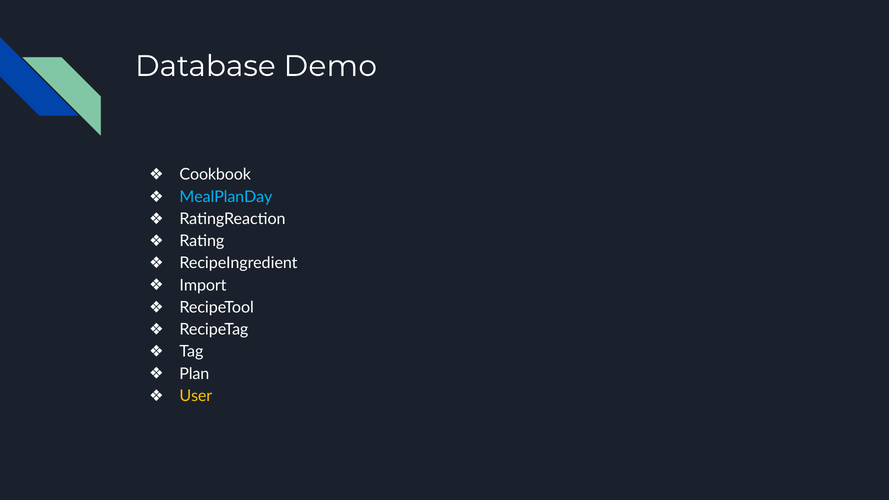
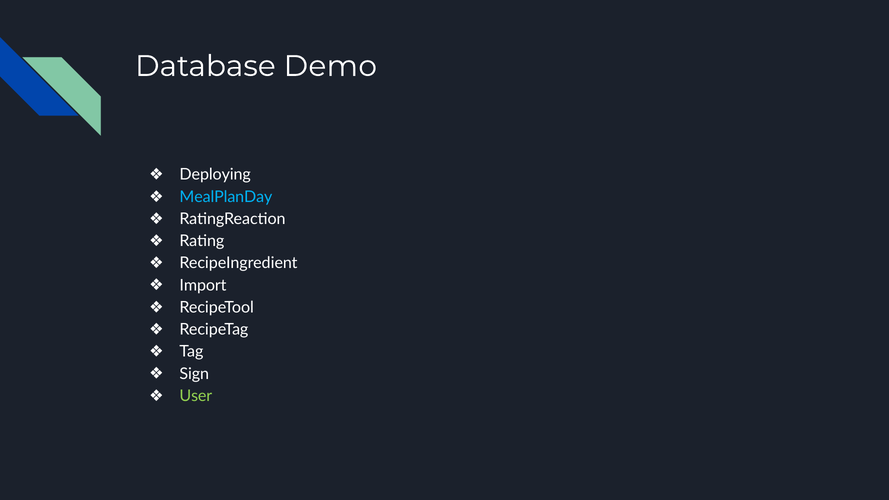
Cookbook: Cookbook -> Deploying
Plan: Plan -> Sign
User colour: yellow -> light green
